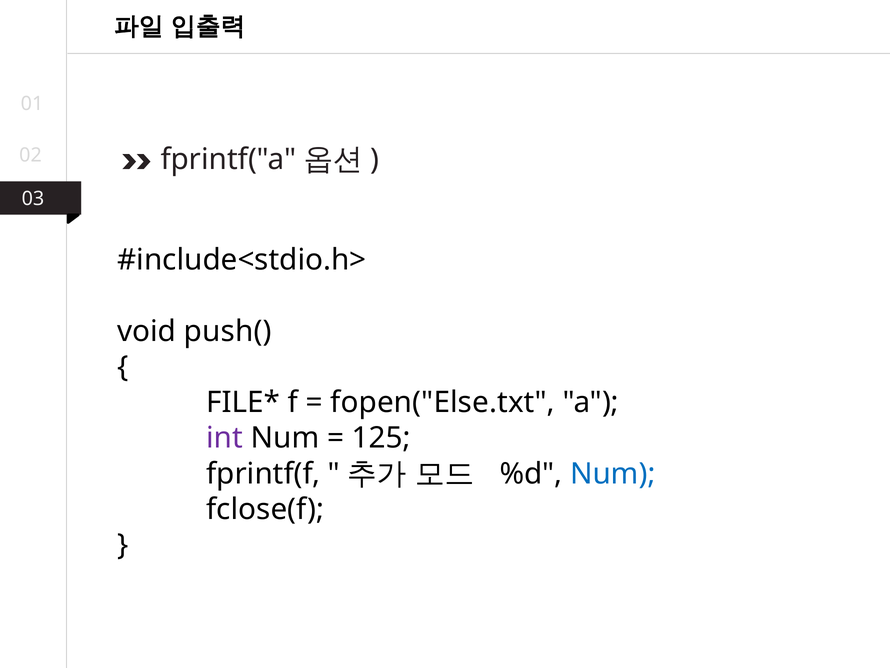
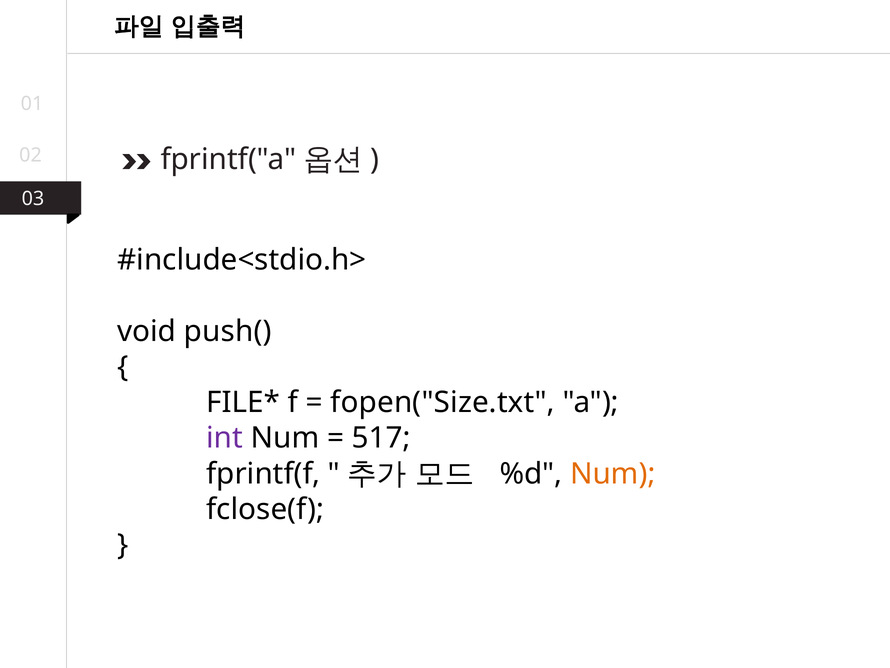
fopen("Else.txt: fopen("Else.txt -> fopen("Size.txt
125: 125 -> 517
Num at (613, 473) colour: blue -> orange
